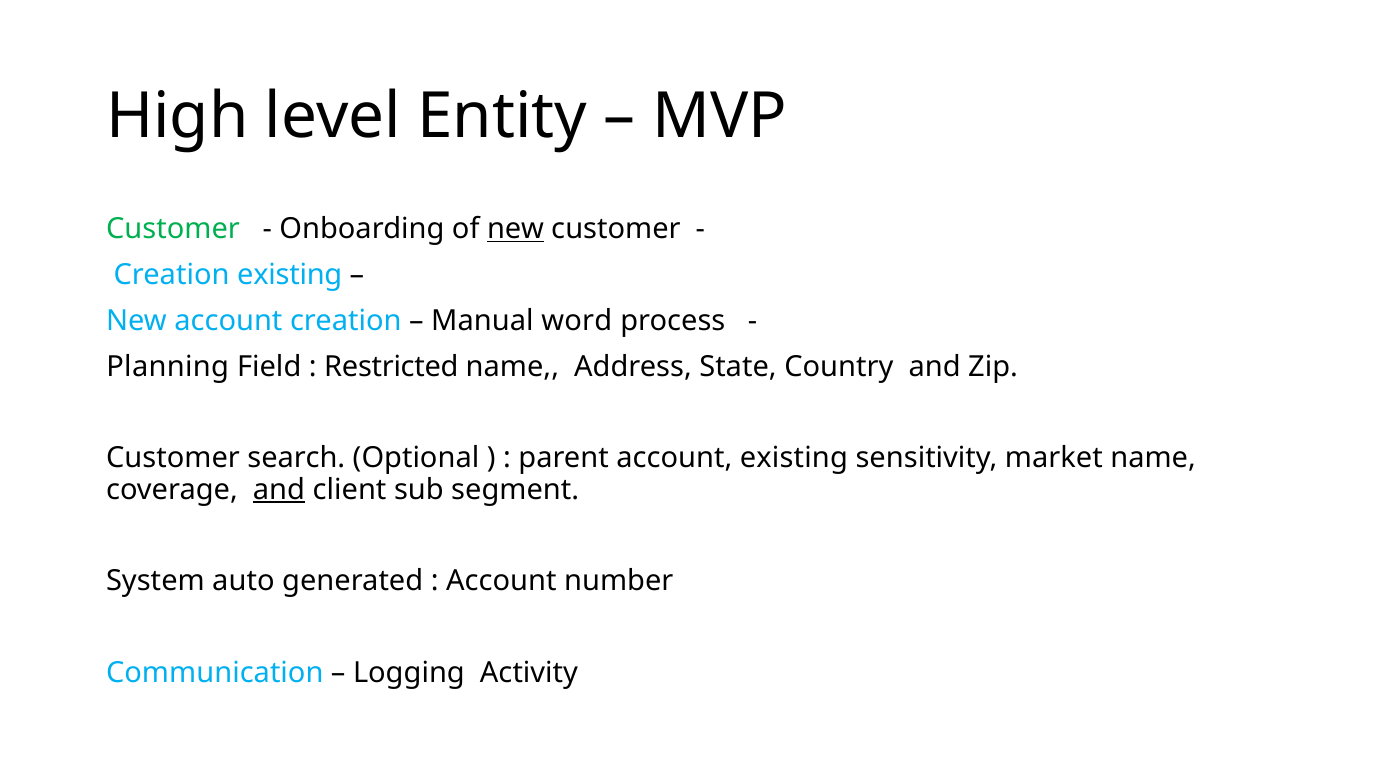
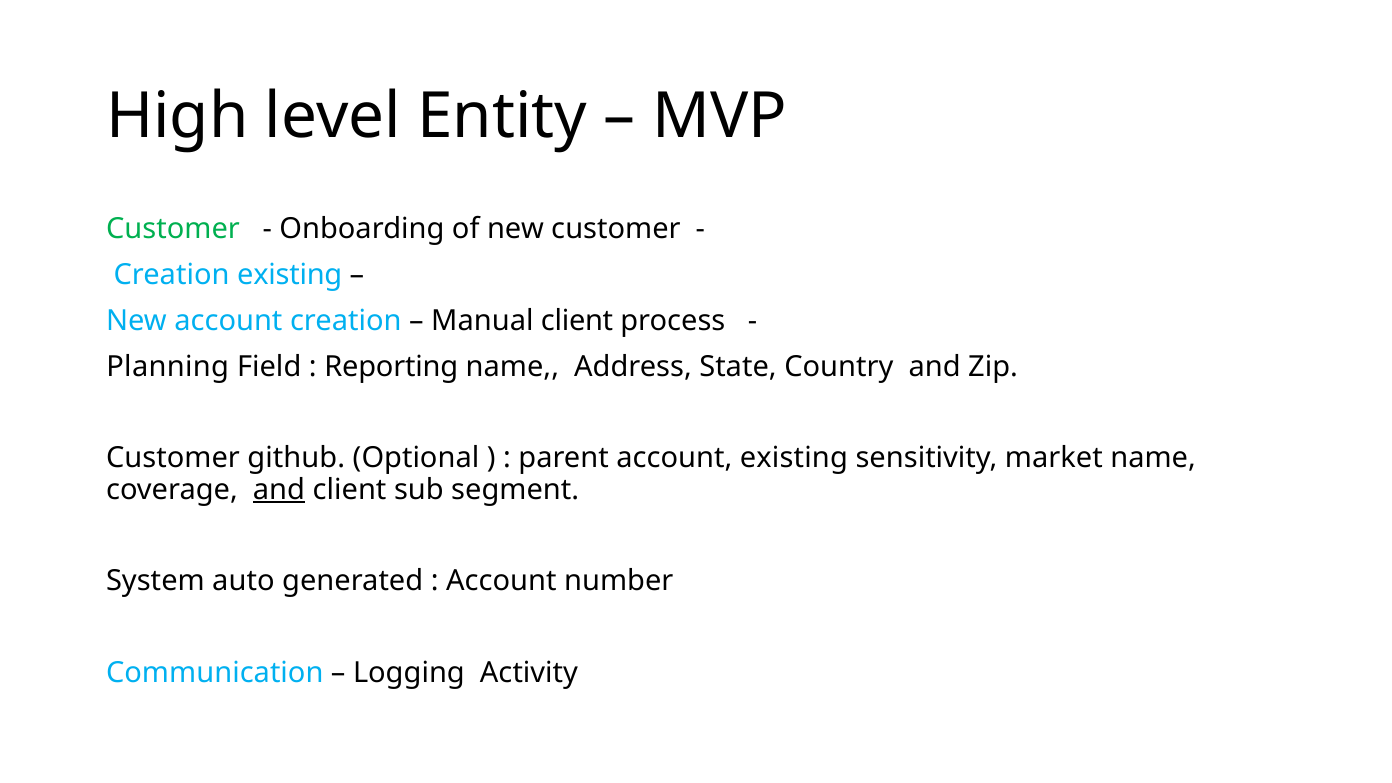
new at (516, 229) underline: present -> none
Manual word: word -> client
Restricted: Restricted -> Reporting
search: search -> github
